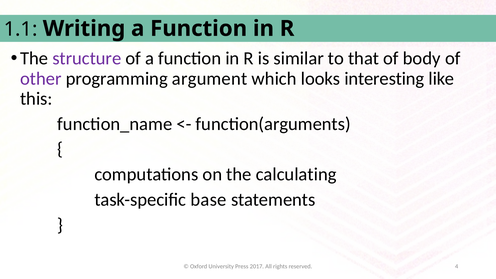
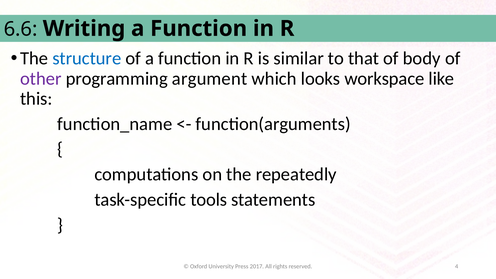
1.1: 1.1 -> 6.6
structure colour: purple -> blue
interesting: interesting -> workspace
calculating: calculating -> repeatedly
base: base -> tools
